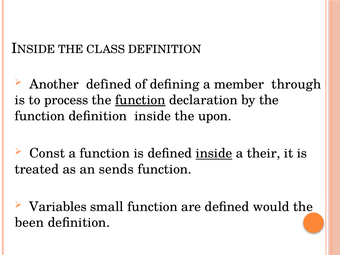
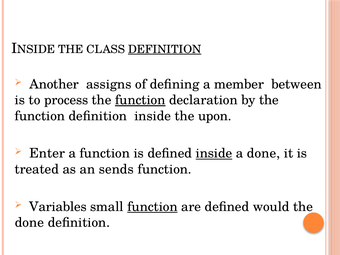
DEFINITION at (165, 49) underline: none -> present
Another defined: defined -> assigns
through: through -> between
Const: Const -> Enter
a their: their -> done
function at (152, 207) underline: none -> present
been at (29, 223): been -> done
